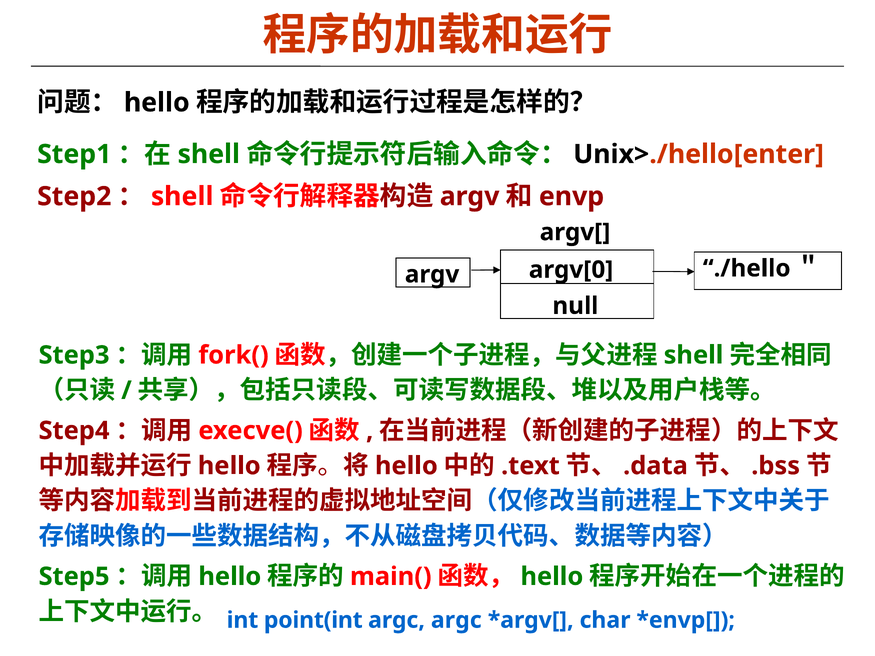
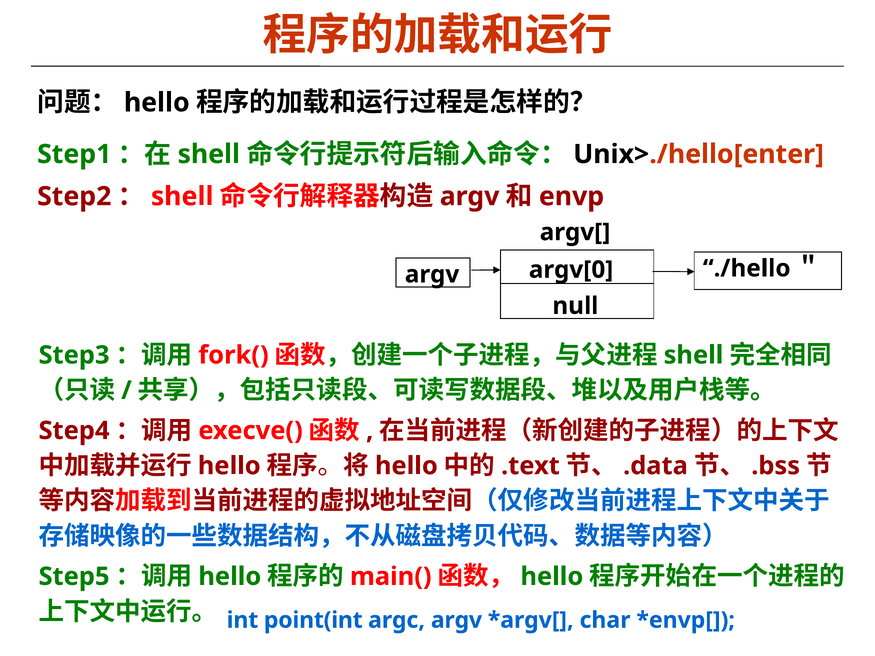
argc argc: argc -> argv
